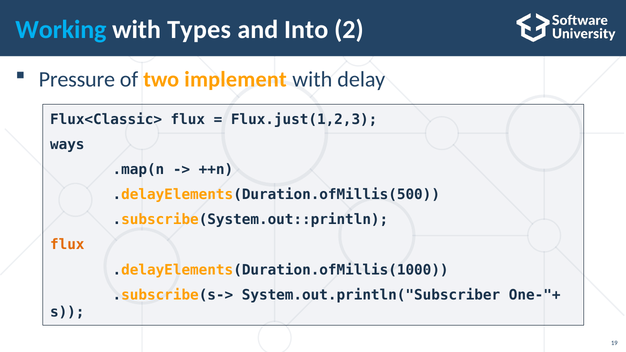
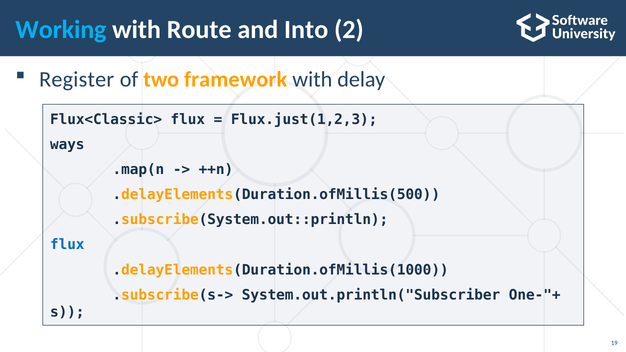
Types: Types -> Route
Pressure: Pressure -> Register
implement: implement -> framework
flux at (67, 245) colour: orange -> blue
